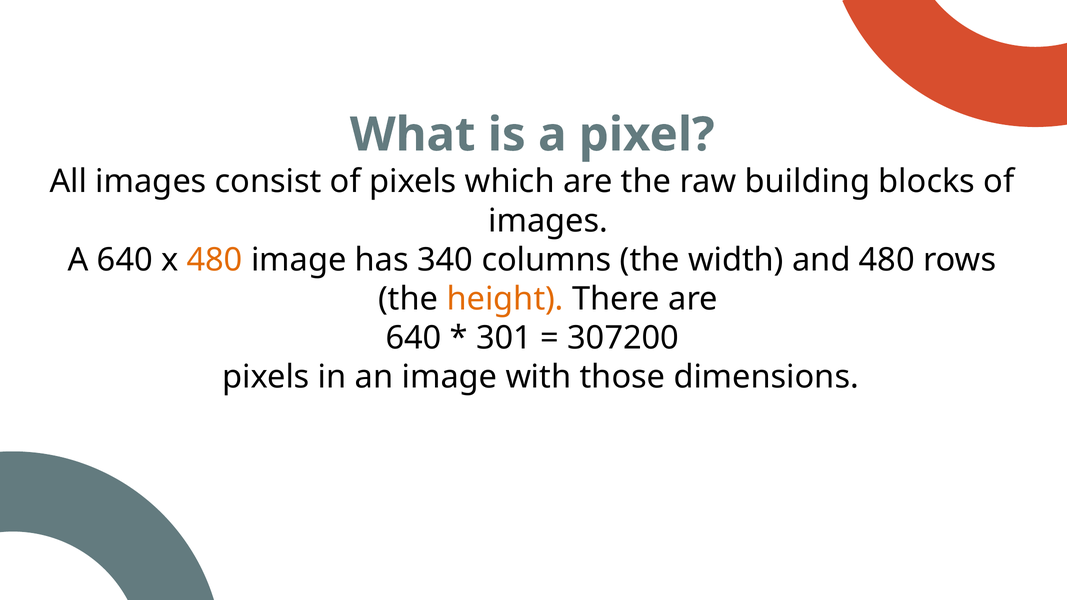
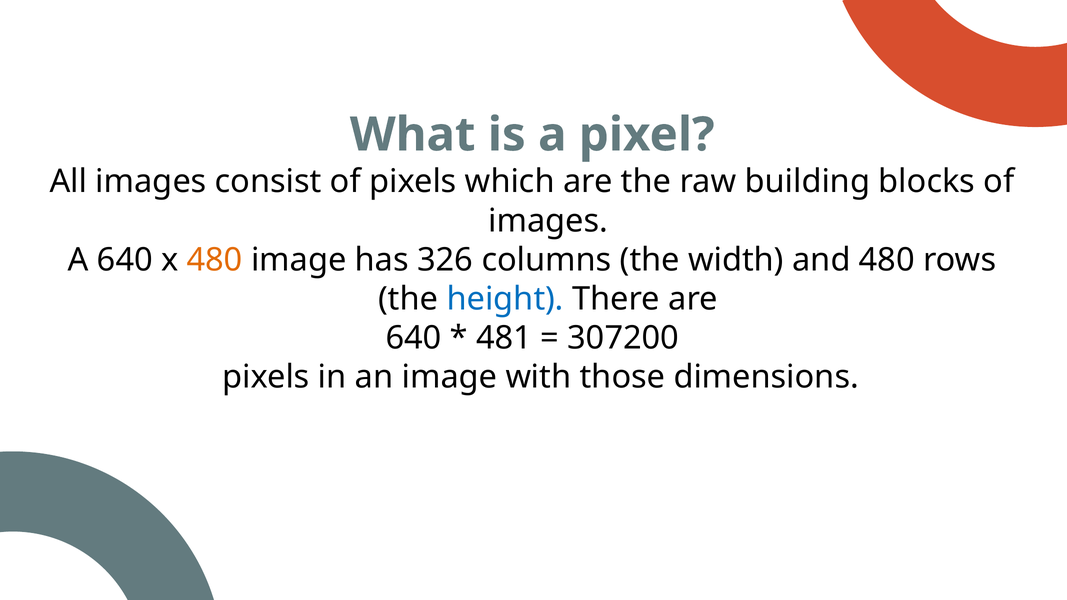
340: 340 -> 326
height colour: orange -> blue
301: 301 -> 481
